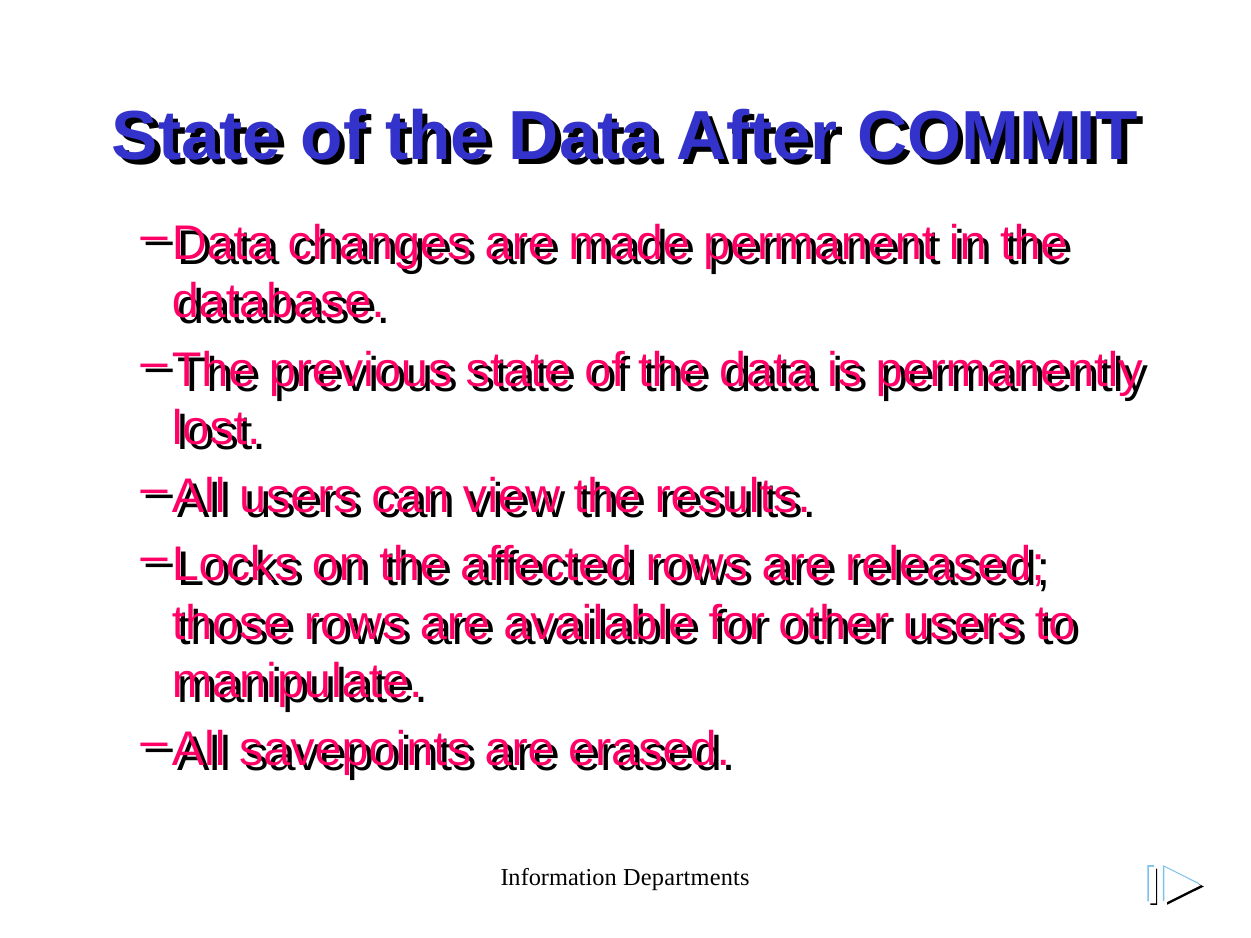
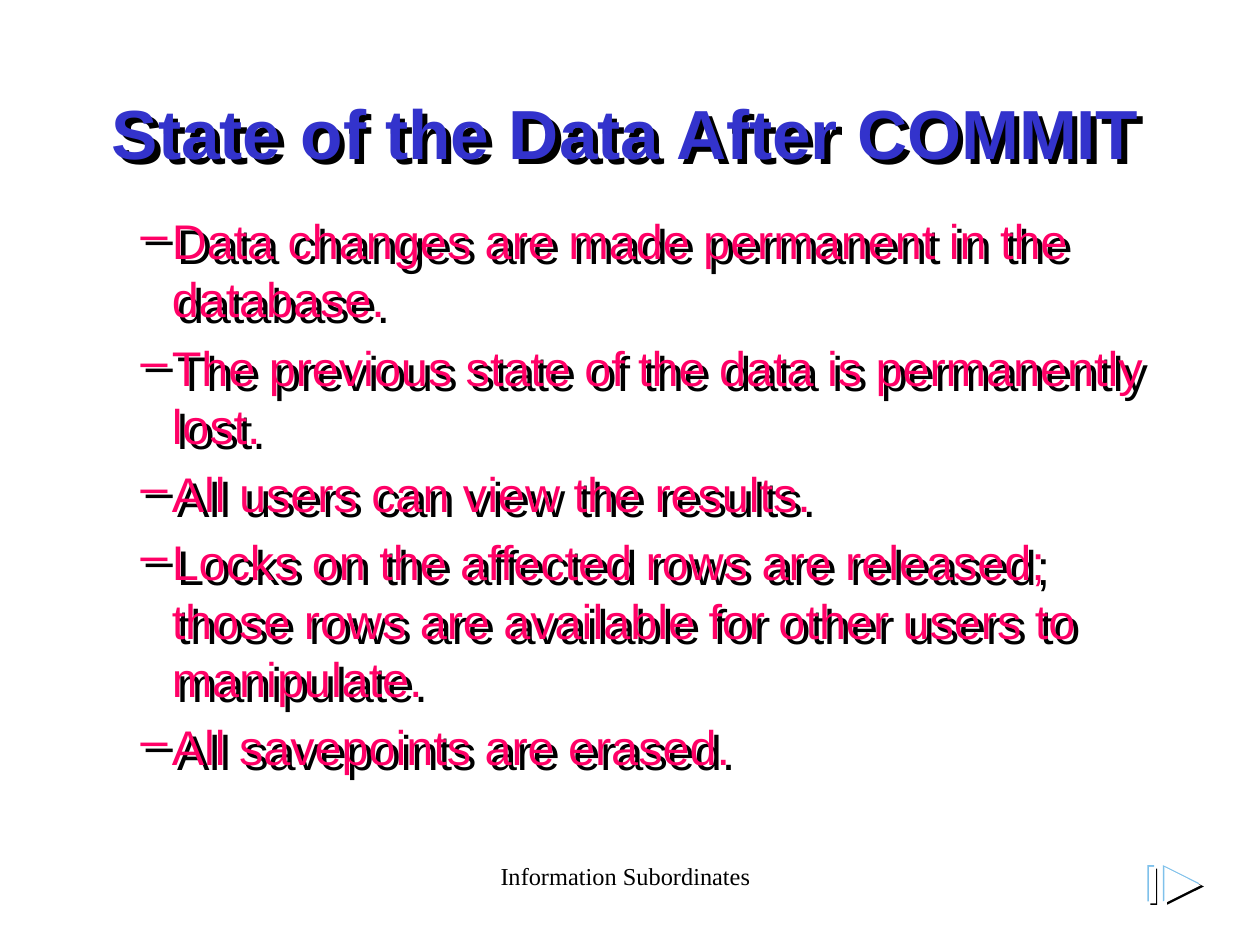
Departments: Departments -> Subordinates
